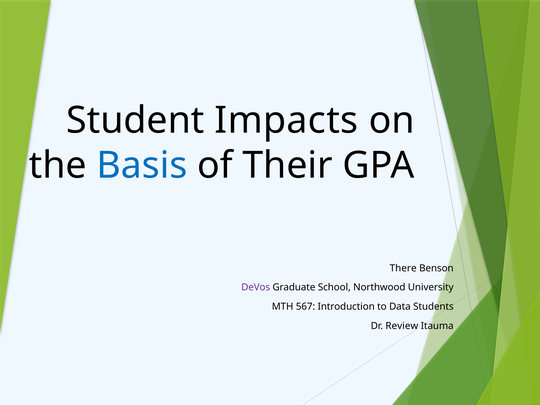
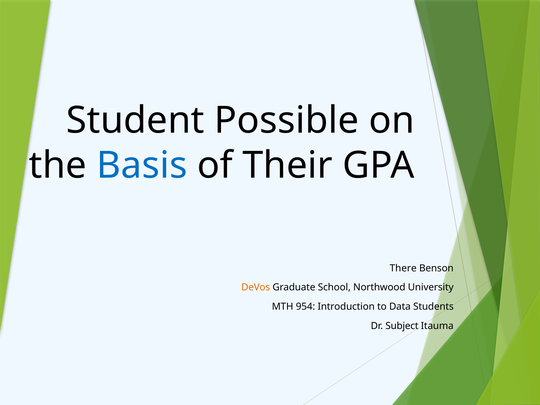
Impacts: Impacts -> Possible
DeVos colour: purple -> orange
567: 567 -> 954
Review: Review -> Subject
